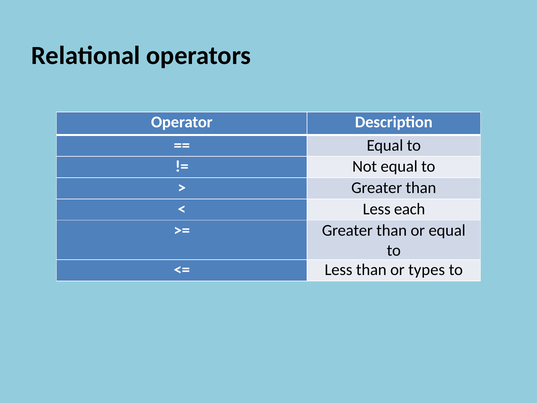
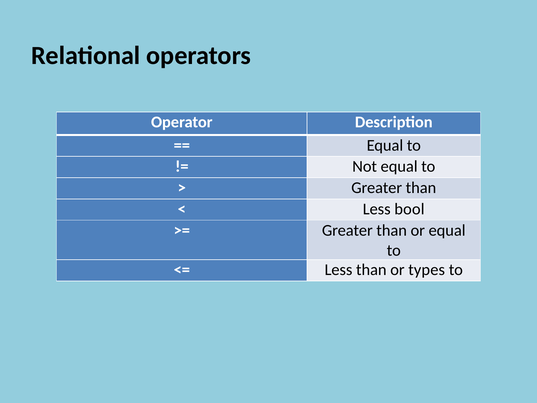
each: each -> bool
